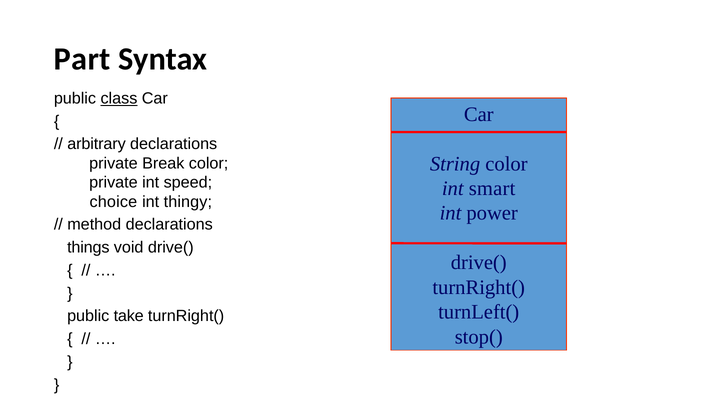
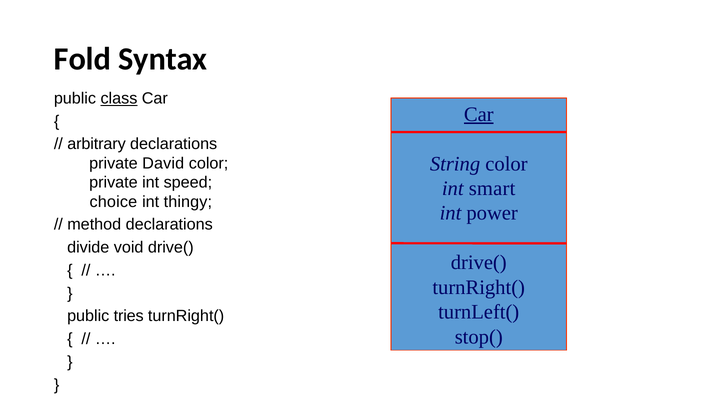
Part: Part -> Fold
Car at (479, 115) underline: none -> present
Break: Break -> David
things: things -> divide
take: take -> tries
